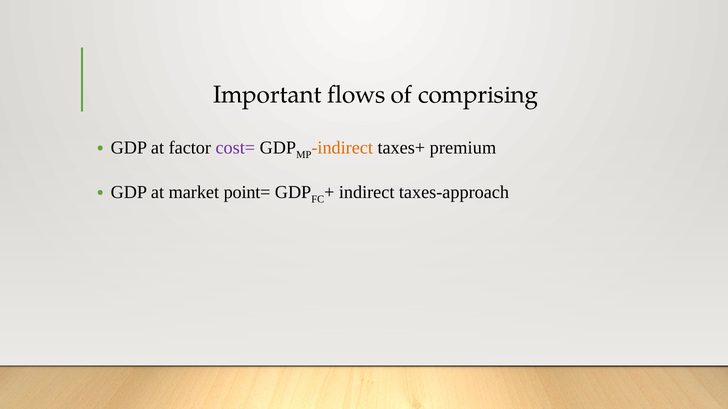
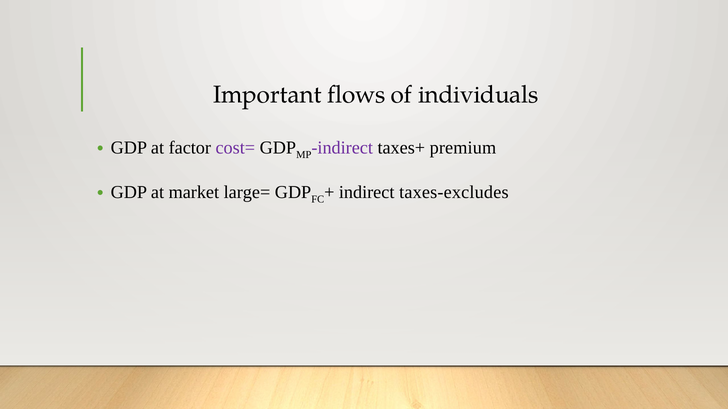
comprising: comprising -> individuals
indirect at (342, 148) colour: orange -> purple
point=: point= -> large=
taxes-approach: taxes-approach -> taxes-excludes
